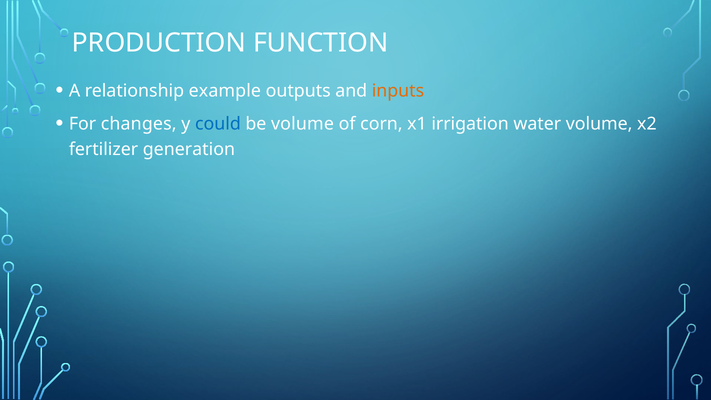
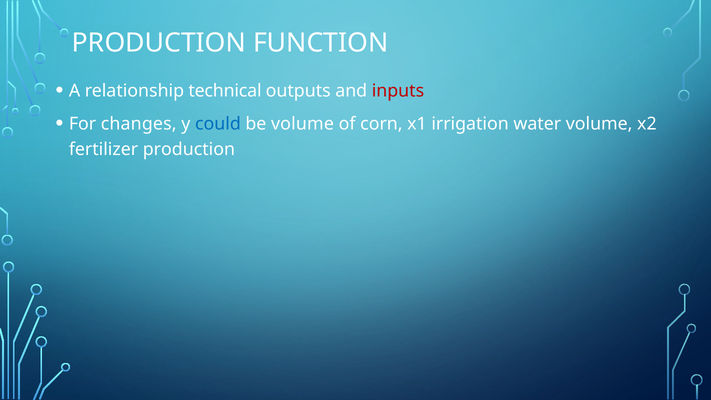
example: example -> technical
inputs colour: orange -> red
fertilizer generation: generation -> production
